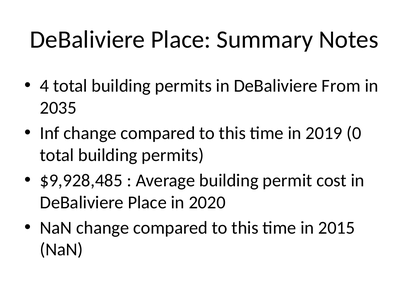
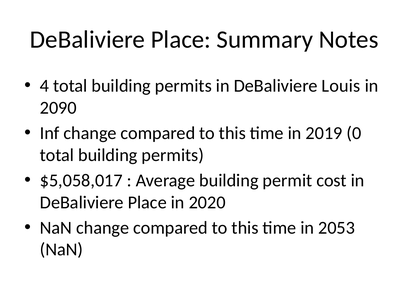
From: From -> Louis
2035: 2035 -> 2090
$9,928,485: $9,928,485 -> $5,058,017
2015: 2015 -> 2053
